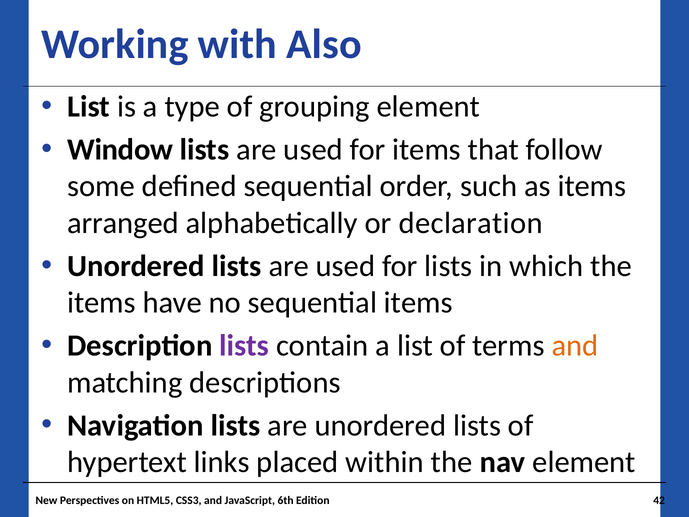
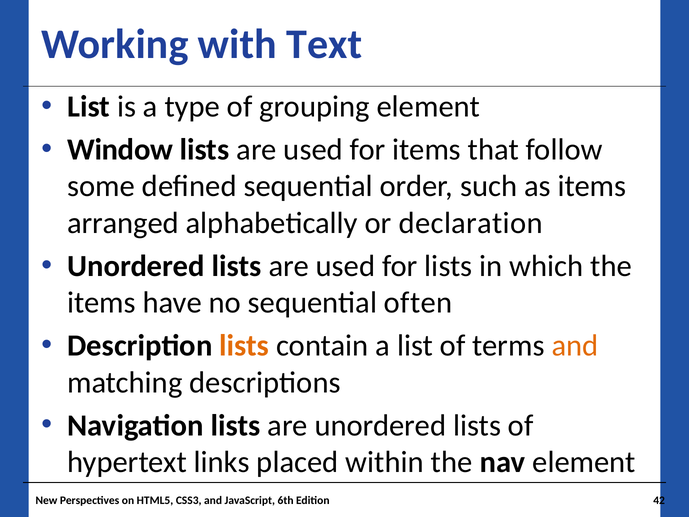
Also: Also -> Text
sequential items: items -> often
lists at (244, 346) colour: purple -> orange
